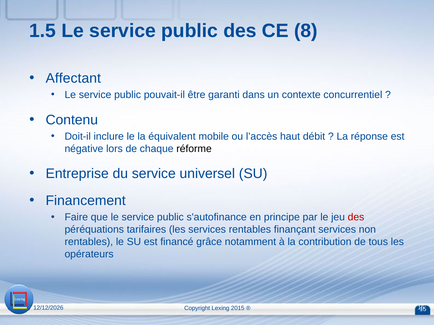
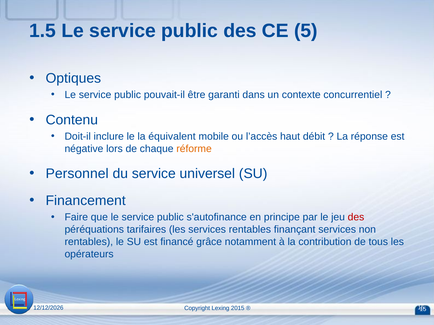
8: 8 -> 5
Affectant: Affectant -> Optiques
réforme colour: black -> orange
Entreprise: Entreprise -> Personnel
